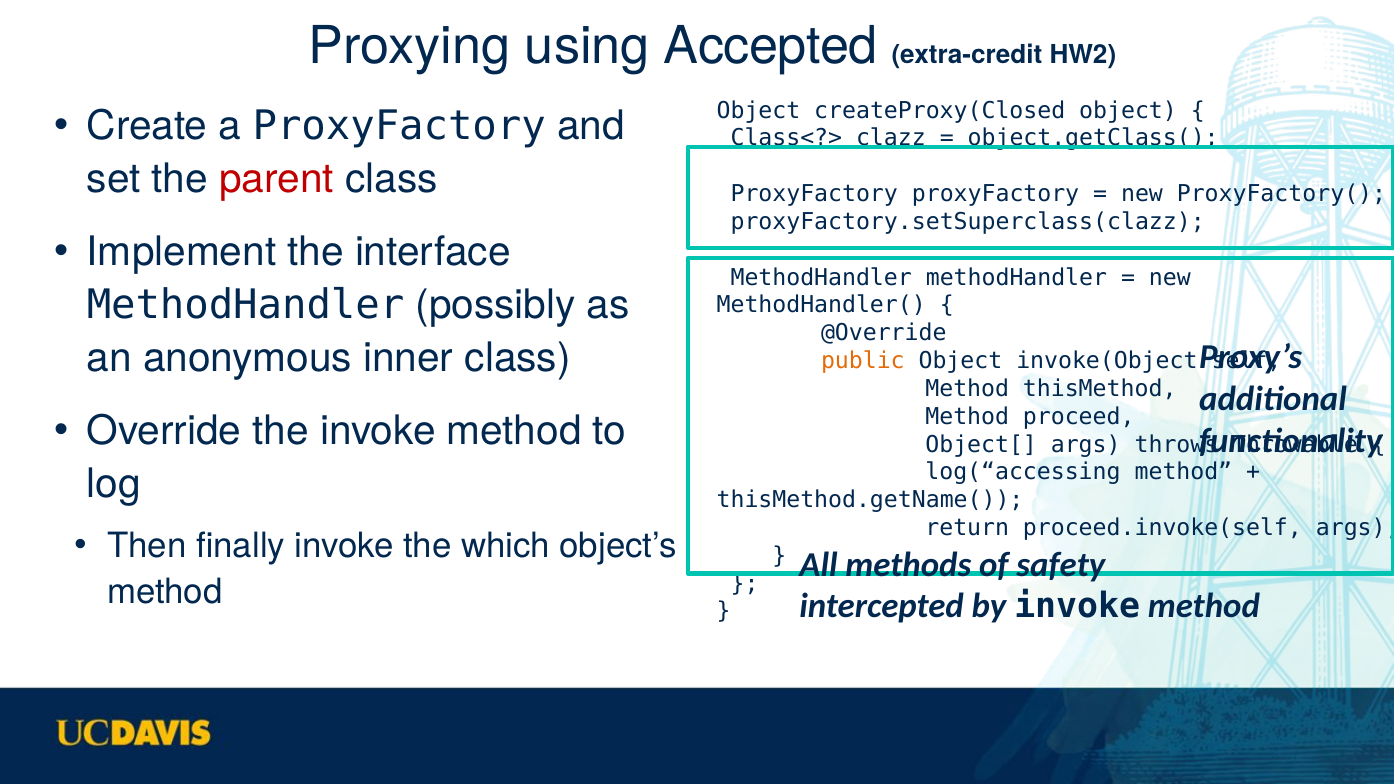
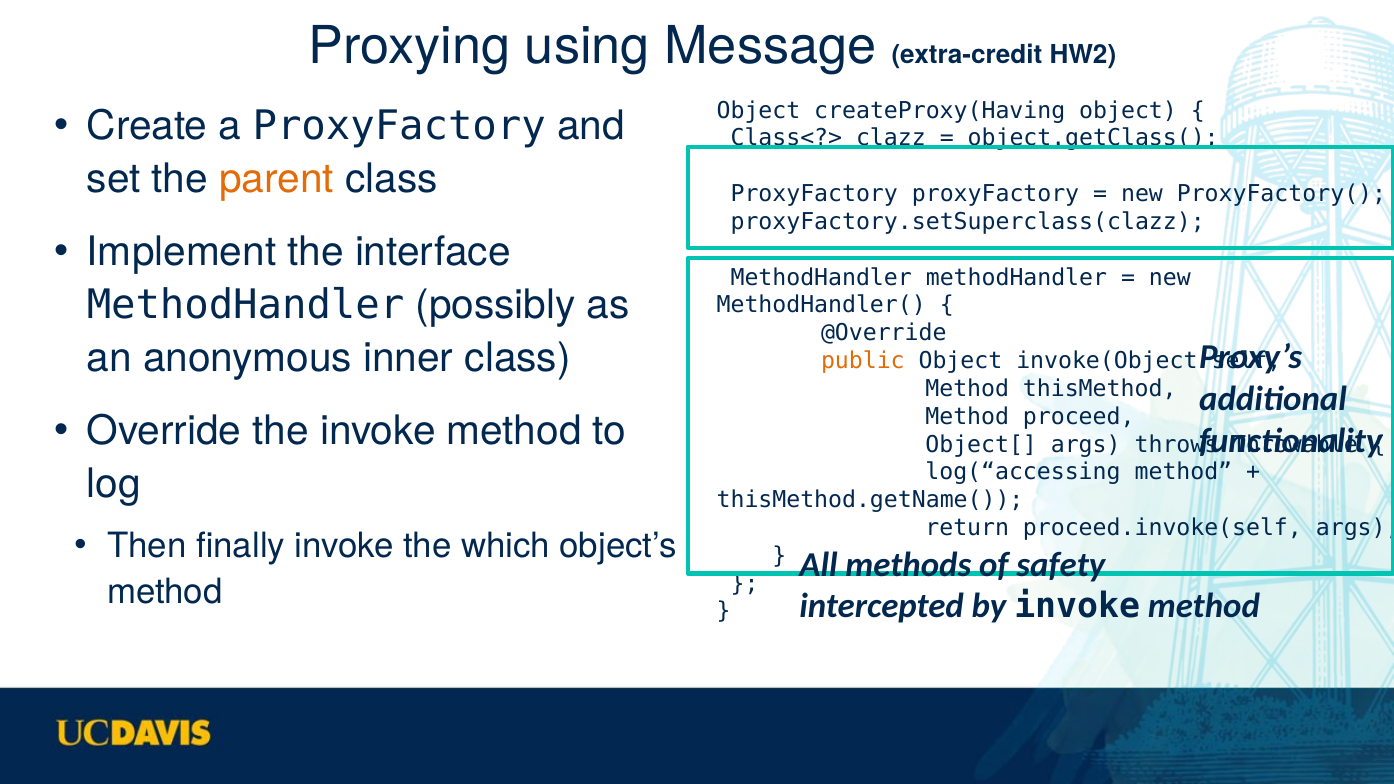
Accepted: Accepted -> Message
createProxy(Closed: createProxy(Closed -> createProxy(Having
parent colour: red -> orange
